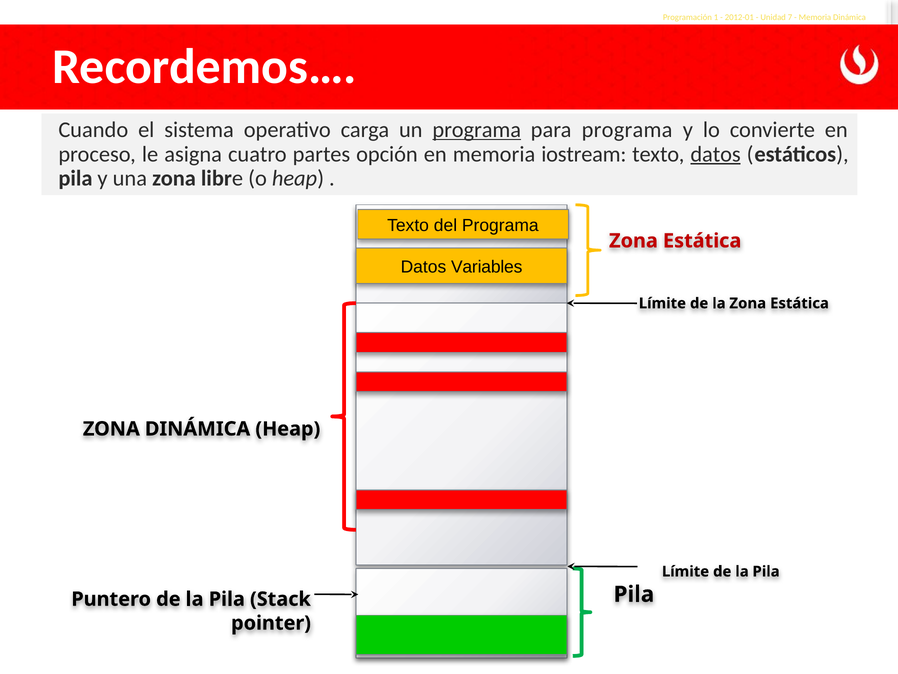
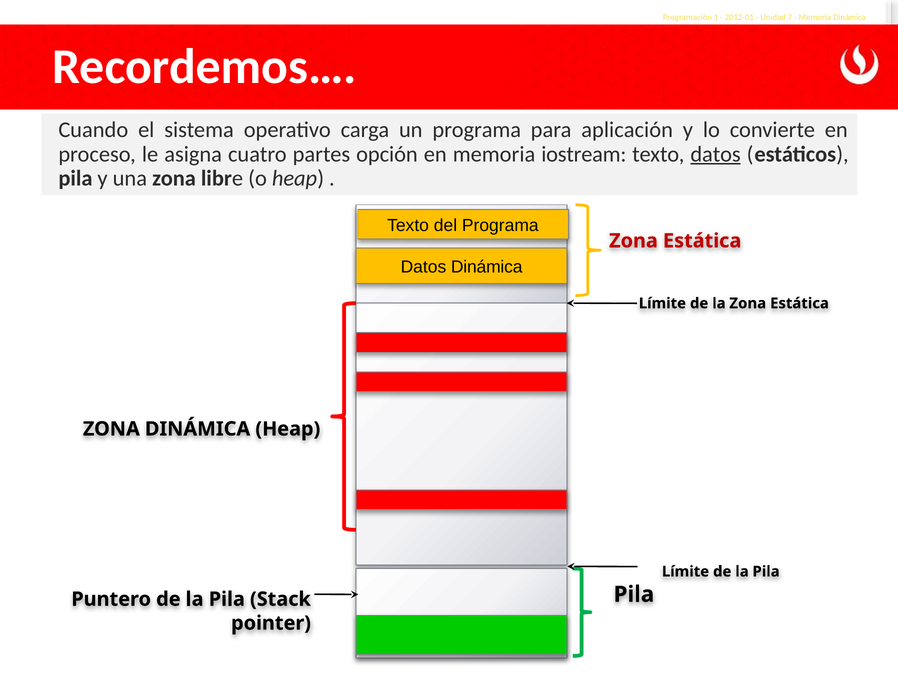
programa at (477, 130) underline: present -> none
para programa: programa -> aplicación
Datos Variables: Variables -> Dinámica
